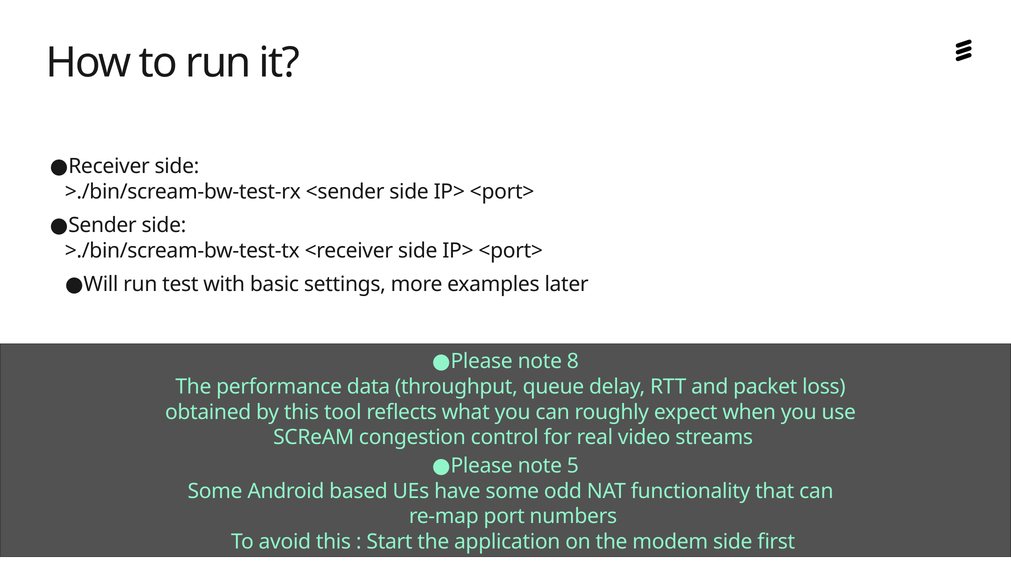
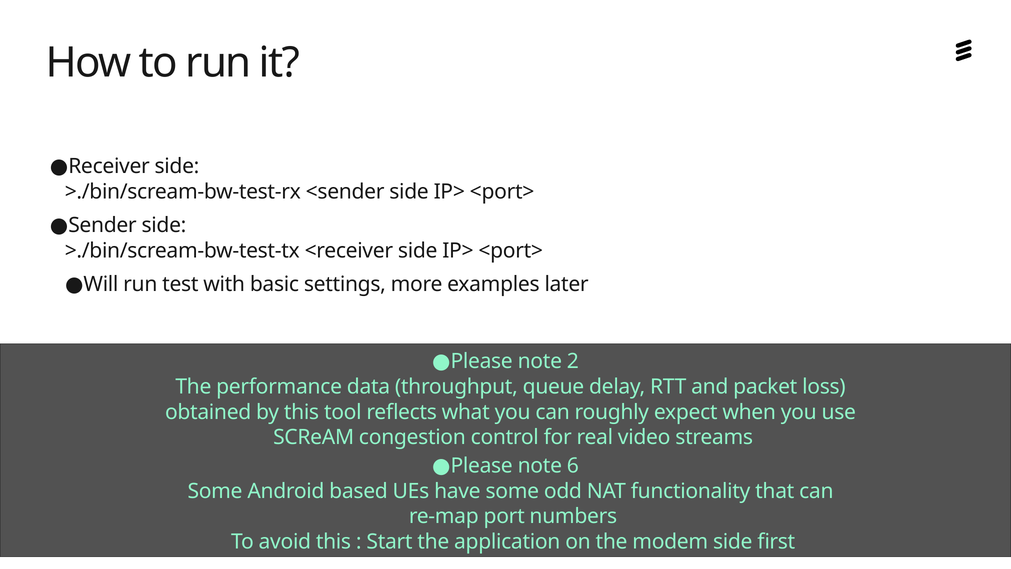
8: 8 -> 2
5: 5 -> 6
